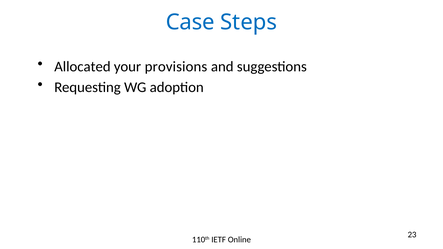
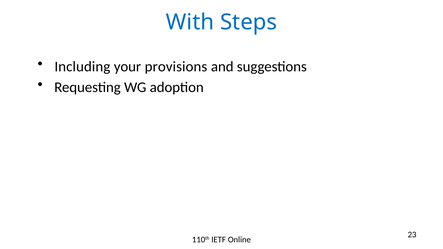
Case: Case -> With
Allocated: Allocated -> Including
